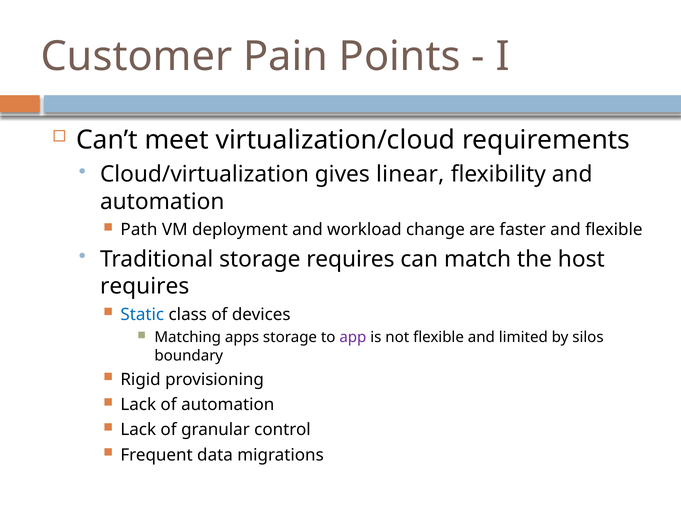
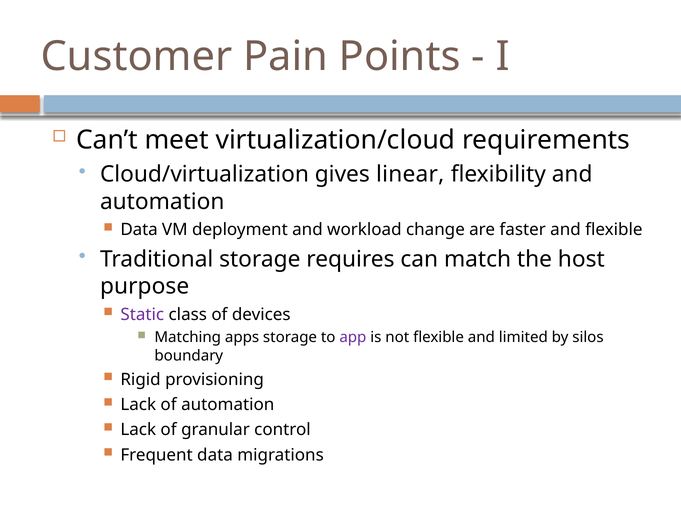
Path at (139, 230): Path -> Data
requires at (145, 287): requires -> purpose
Static colour: blue -> purple
